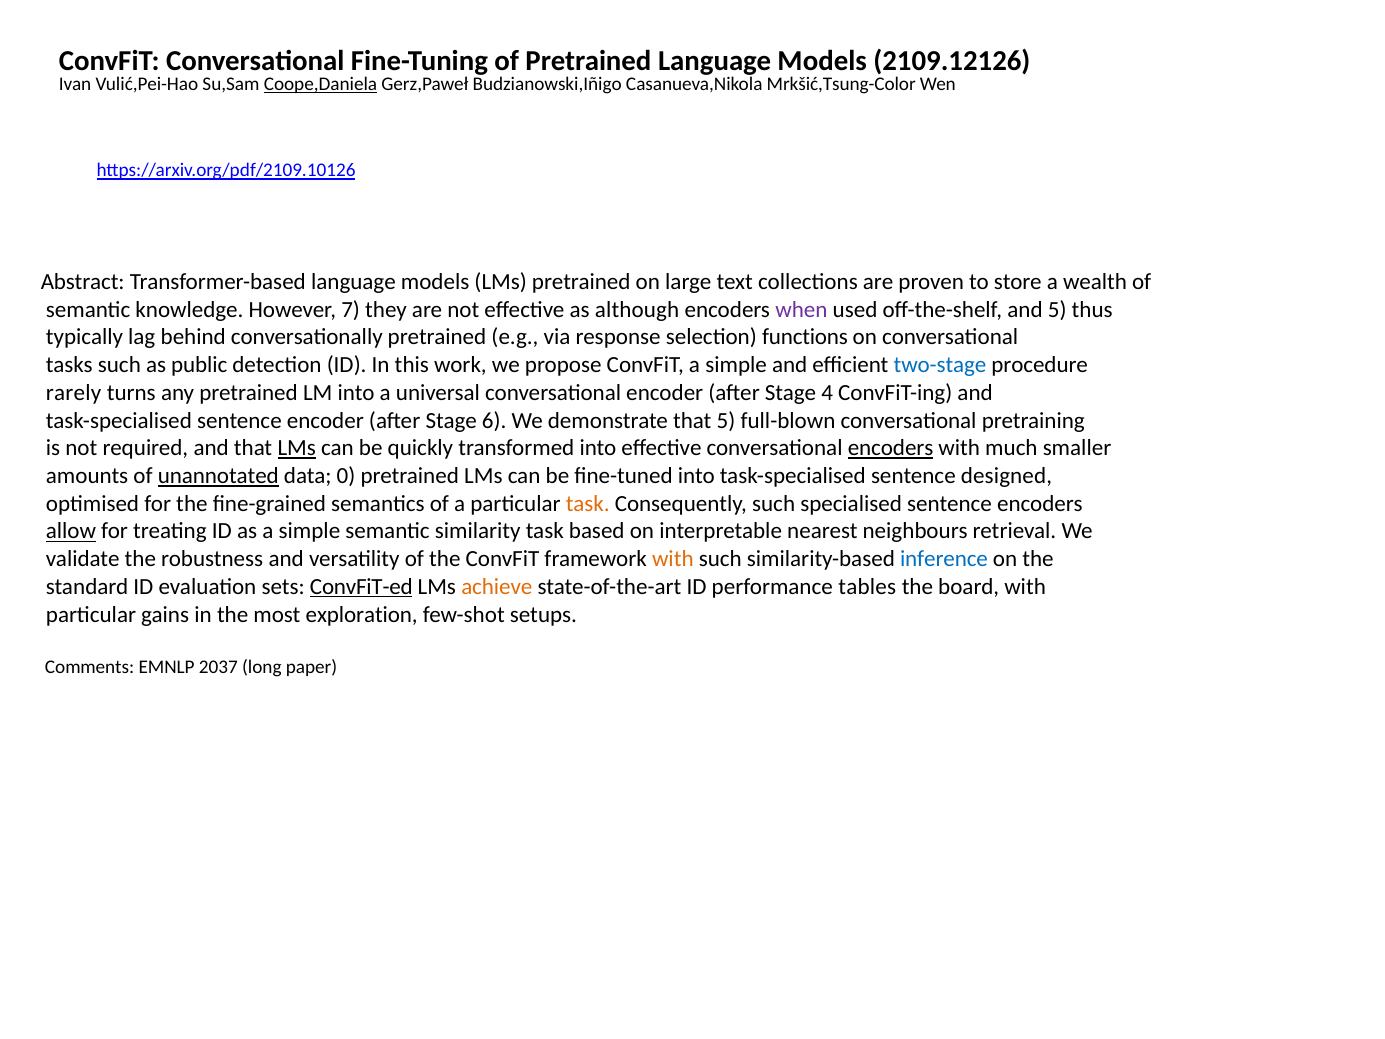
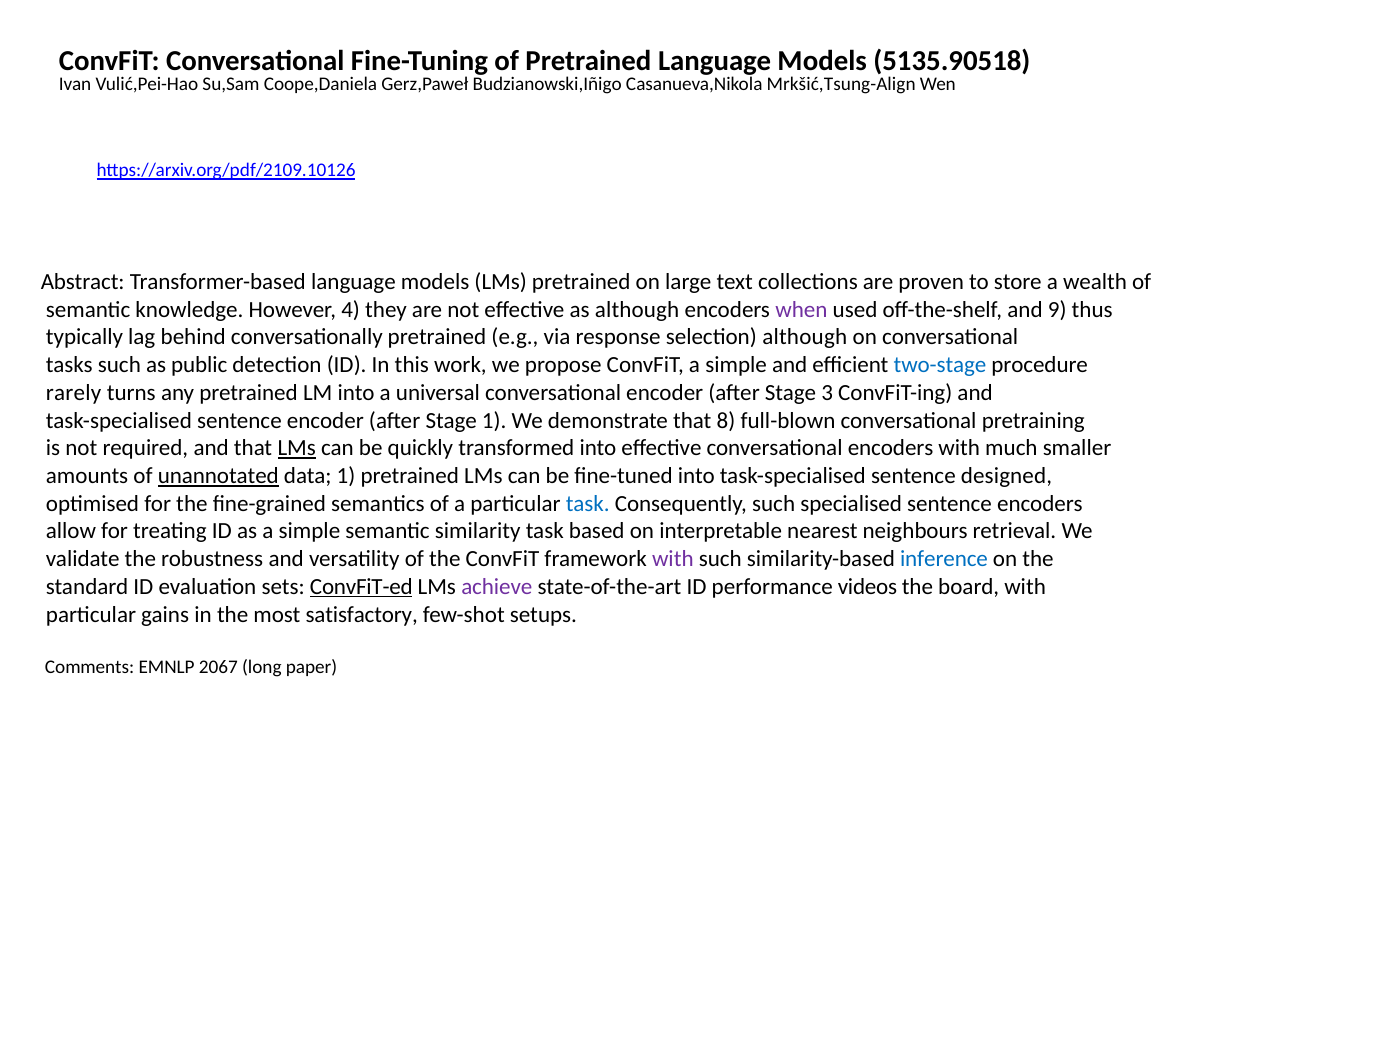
2109.12126: 2109.12126 -> 5135.90518
Coope,Daniela underline: present -> none
Mrkšić,Tsung-Color: Mrkšić,Tsung-Color -> Mrkšić,Tsung-Align
7: 7 -> 4
and 5: 5 -> 9
selection functions: functions -> although
4: 4 -> 3
Stage 6: 6 -> 1
that 5: 5 -> 8
encoders at (891, 448) underline: present -> none
data 0: 0 -> 1
task at (588, 503) colour: orange -> blue
allow underline: present -> none
with at (673, 559) colour: orange -> purple
achieve colour: orange -> purple
tables: tables -> videos
exploration: exploration -> satisfactory
2037: 2037 -> 2067
